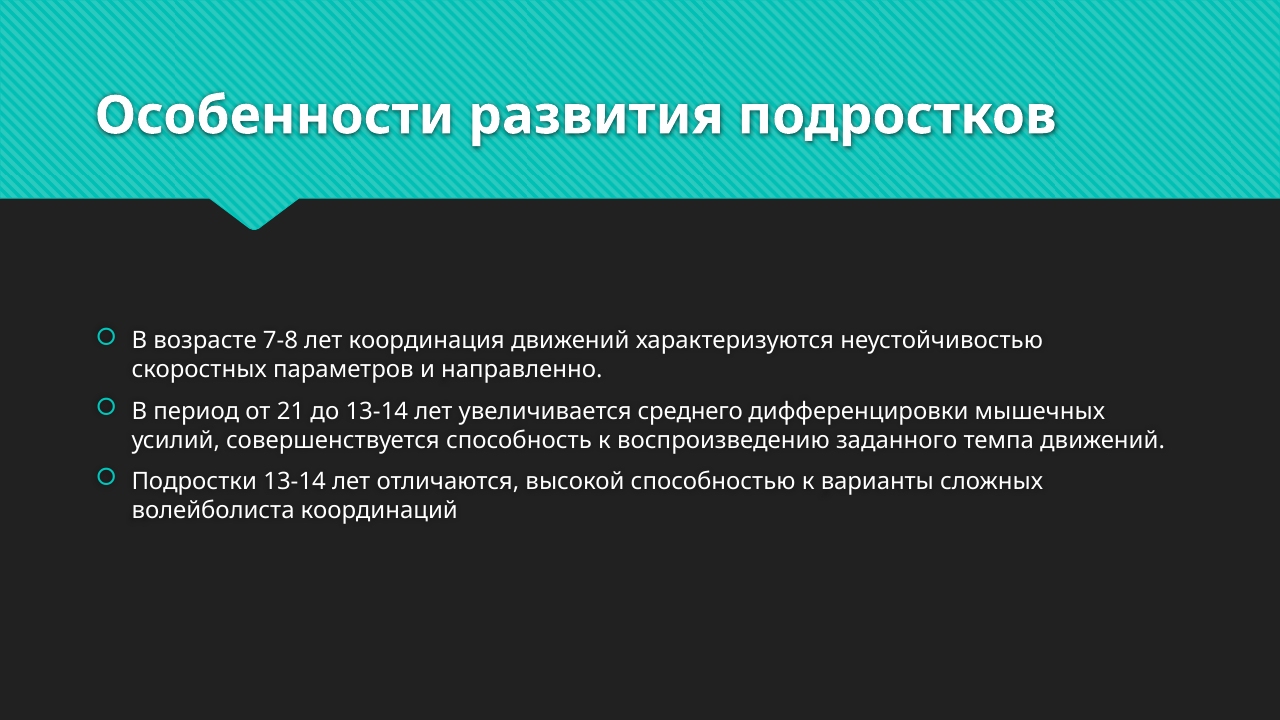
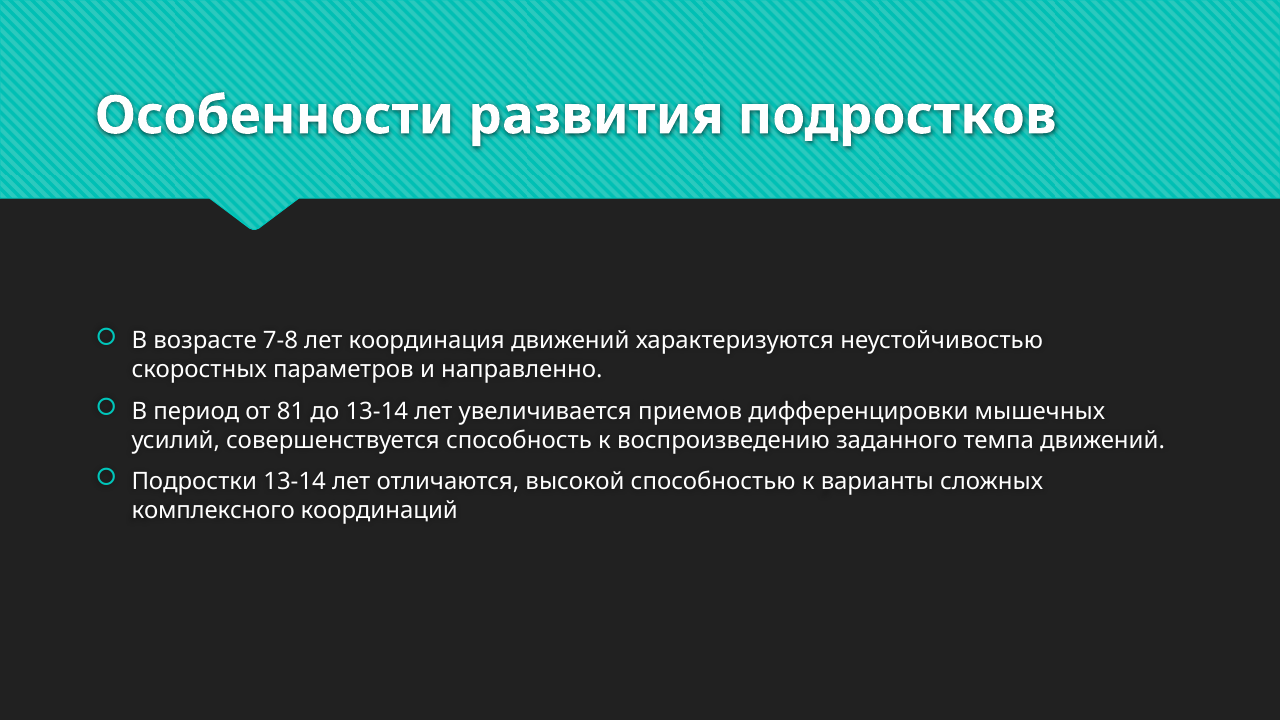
21: 21 -> 81
среднего: среднего -> приемов
волейболиста: волейболиста -> комплексного
